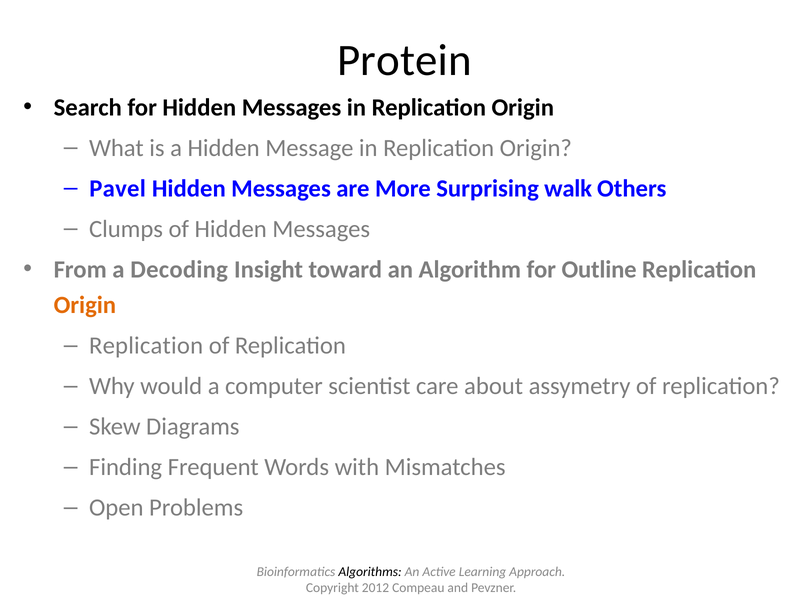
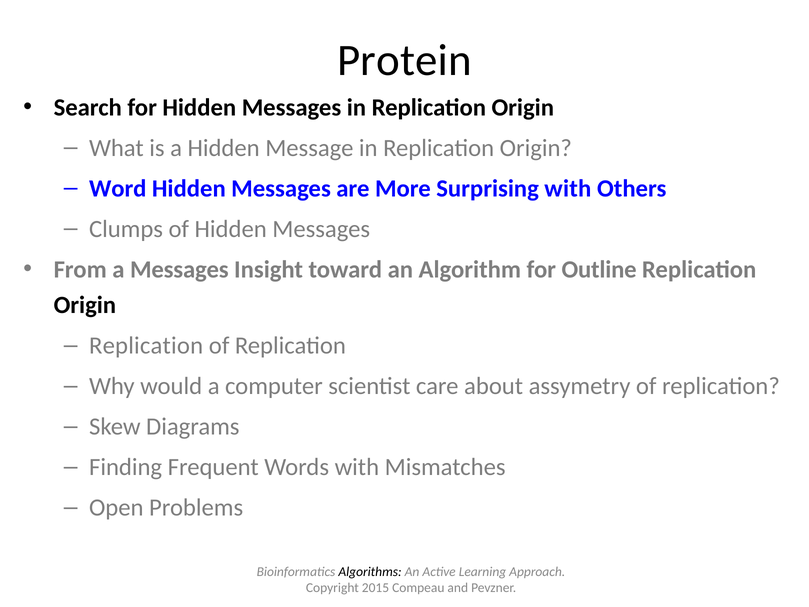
Pavel: Pavel -> Word
Surprising walk: walk -> with
a Decoding: Decoding -> Messages
Origin at (85, 305) colour: orange -> black
2012: 2012 -> 2015
